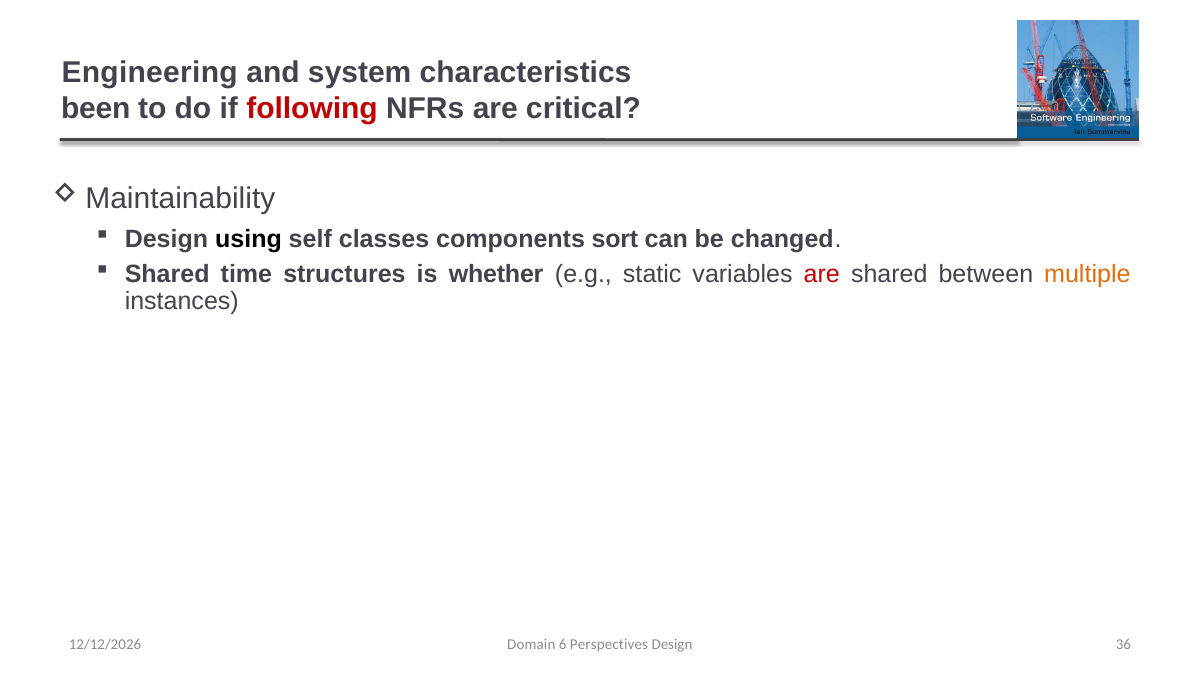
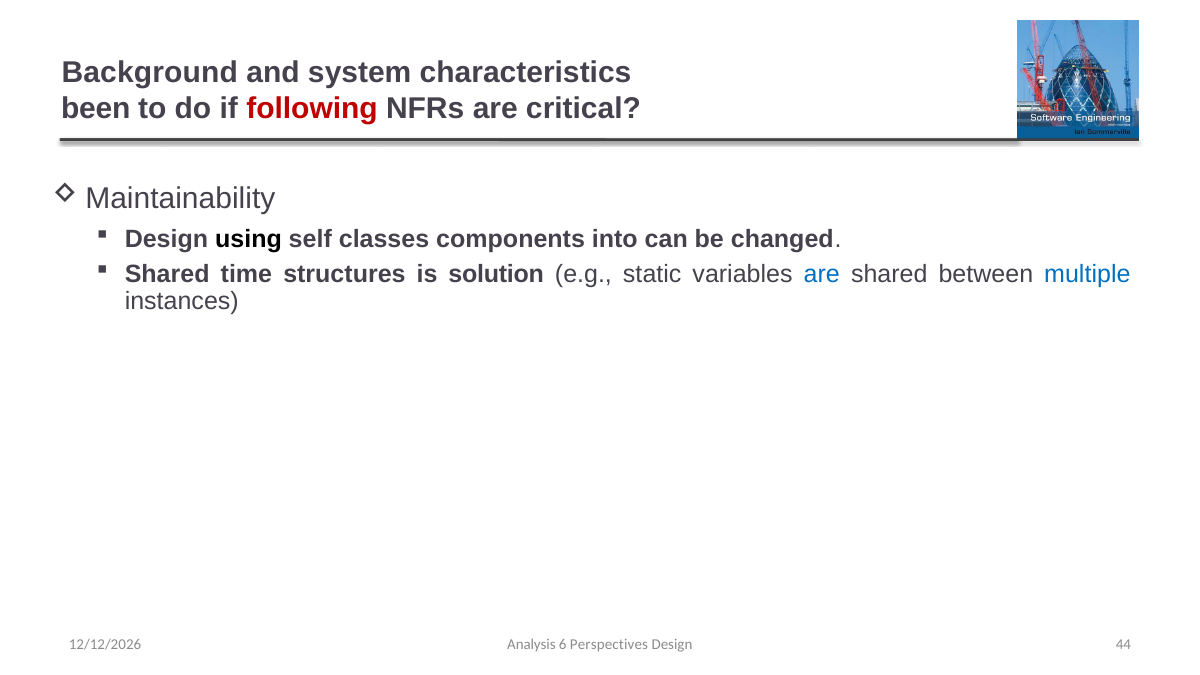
Engineering: Engineering -> Background
sort: sort -> into
whether: whether -> solution
are at (822, 274) colour: red -> blue
multiple colour: orange -> blue
Domain: Domain -> Analysis
36: 36 -> 44
